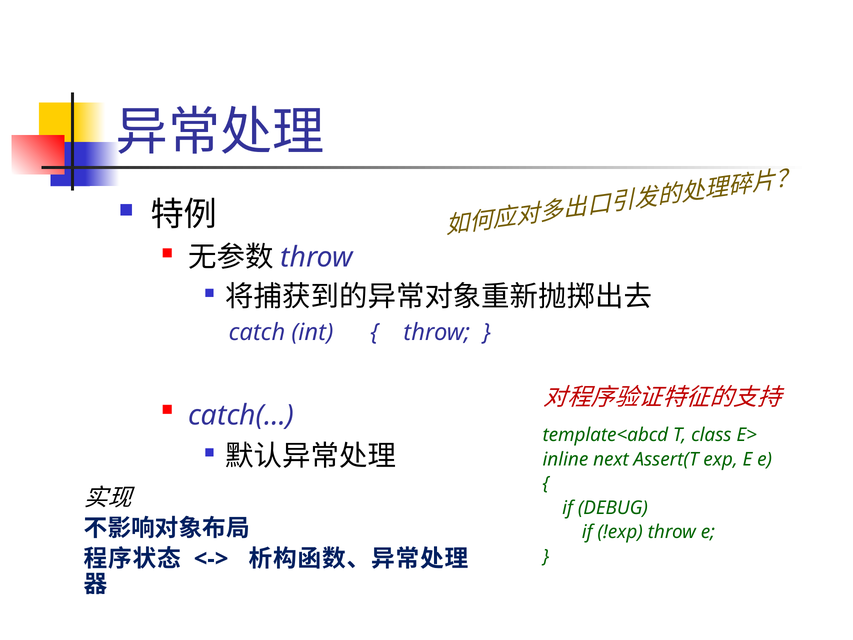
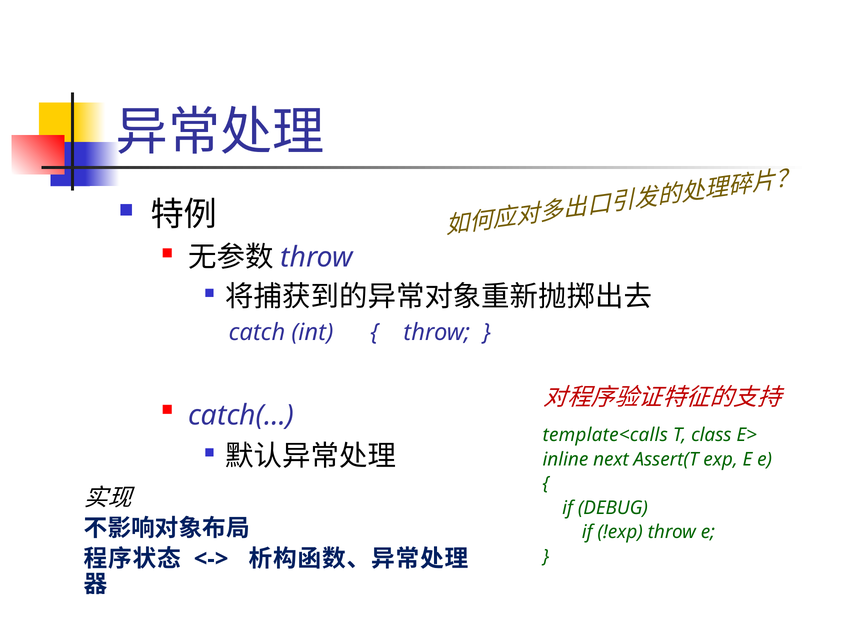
template<abcd: template<abcd -> template<calls
